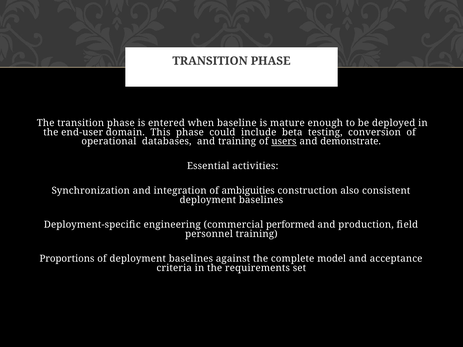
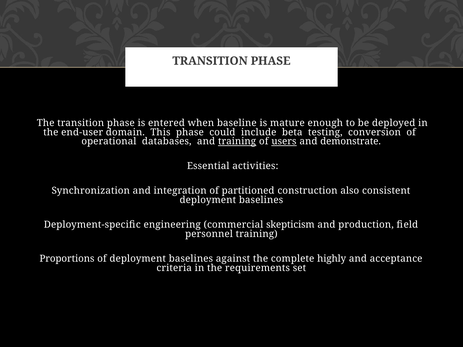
training at (237, 142) underline: none -> present
ambiguities: ambiguities -> partitioned
performed: performed -> skepticism
model: model -> highly
